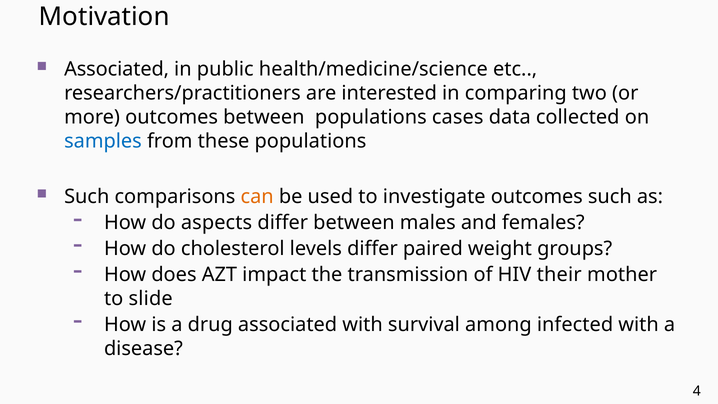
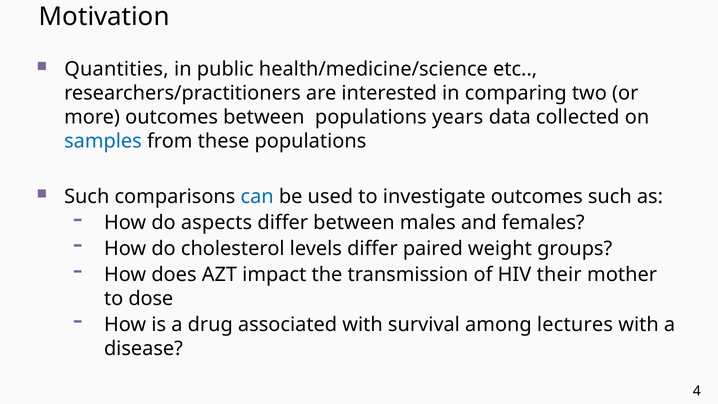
Associated at (117, 69): Associated -> Quantities
cases: cases -> years
can colour: orange -> blue
slide: slide -> dose
infected: infected -> lectures
